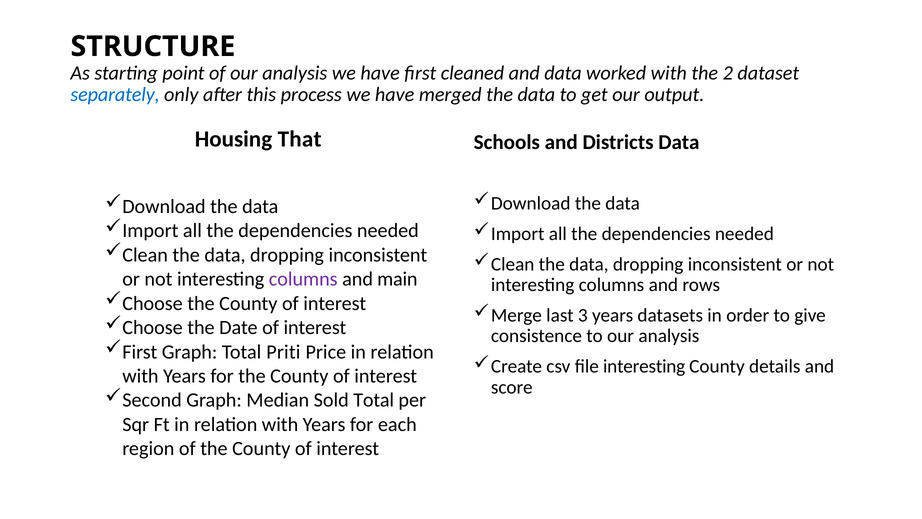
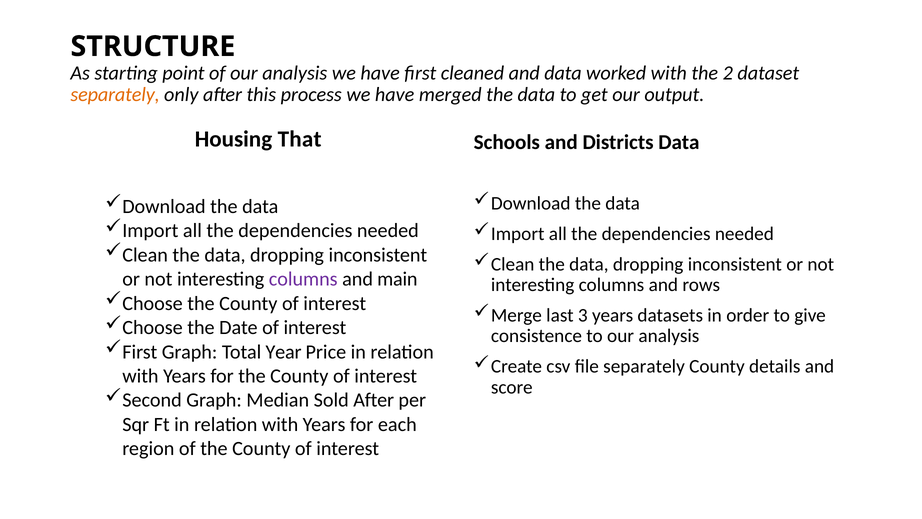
separately at (115, 95) colour: blue -> orange
Priti: Priti -> Year
file interesting: interesting -> separately
Sold Total: Total -> After
